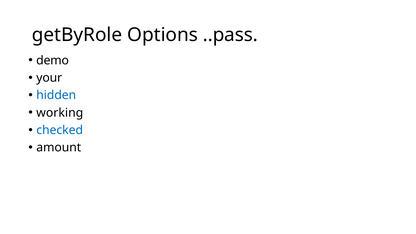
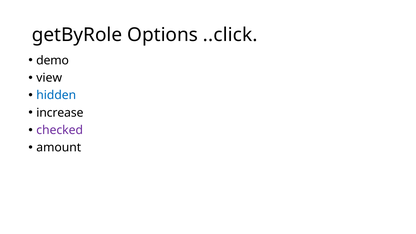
..pass: ..pass -> ..click
your: your -> view
working: working -> increase
checked colour: blue -> purple
